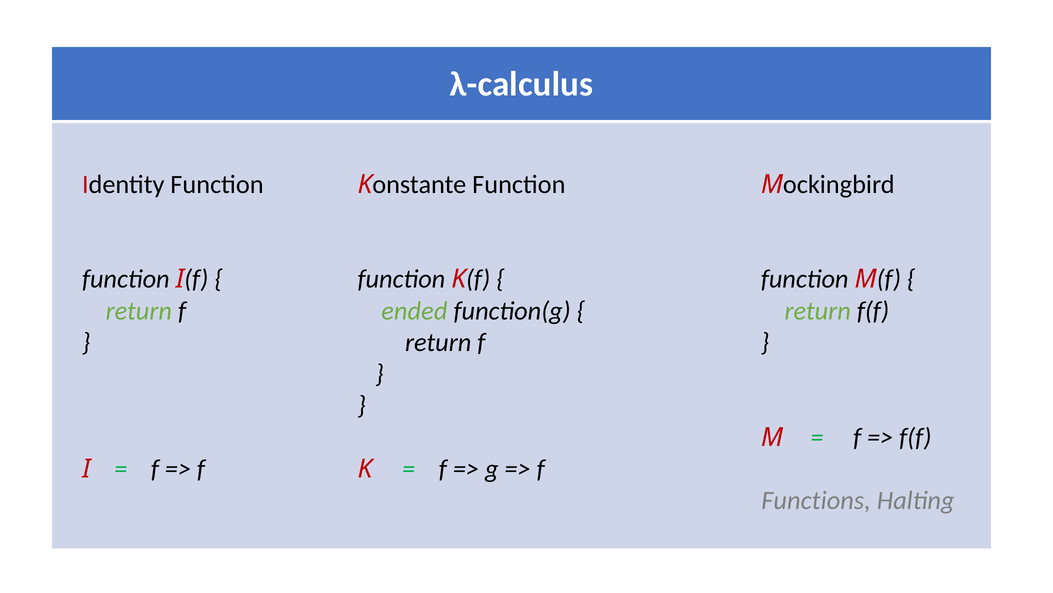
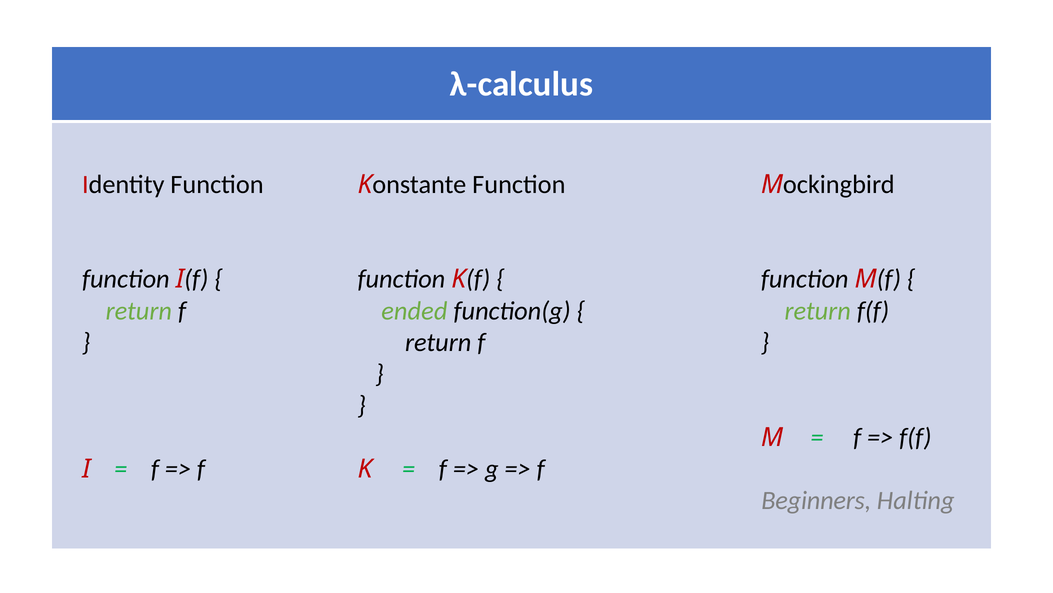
Functions: Functions -> Beginners
